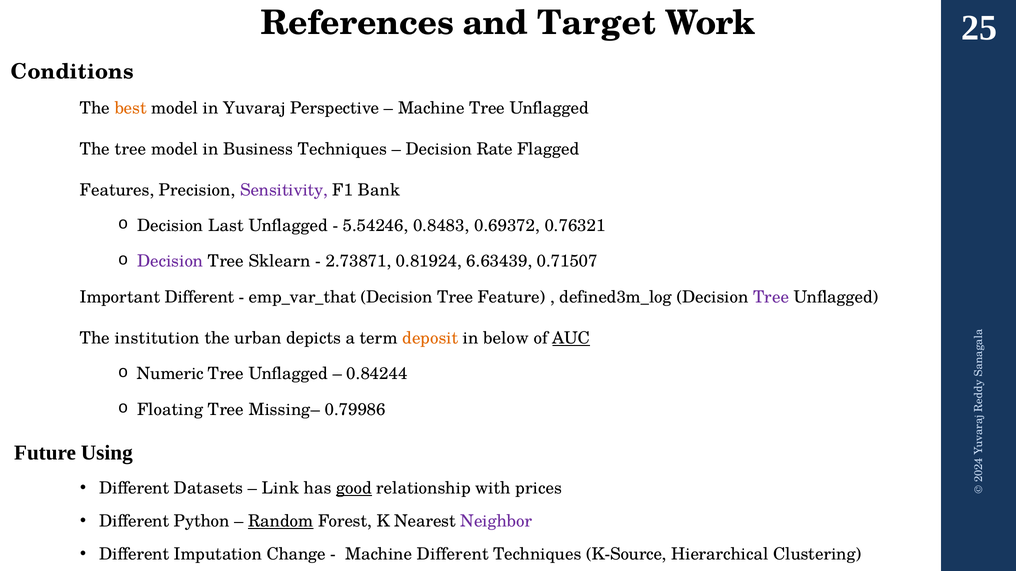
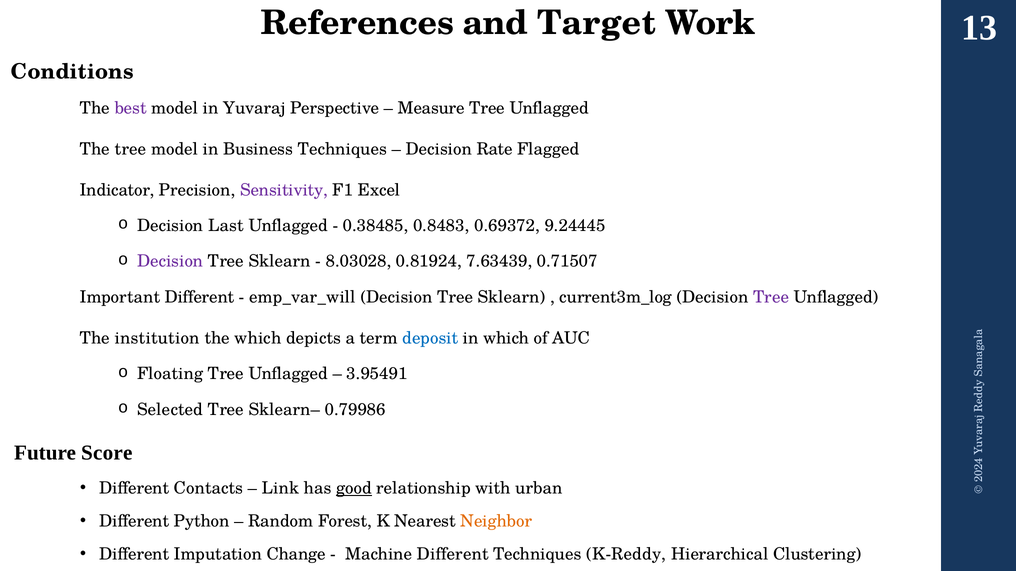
25: 25 -> 13
best colour: orange -> purple
Machine at (431, 108): Machine -> Measure
Features: Features -> Indicator
Bank: Bank -> Excel
5.54246: 5.54246 -> 0.38485
0.76321: 0.76321 -> 9.24445
2.73871: 2.73871 -> 8.03028
6.63439: 6.63439 -> 7.63439
emp_var_that: emp_var_that -> emp_var_will
Feature at (512, 297): Feature -> Sklearn
defined3m_log: defined3m_log -> current3m_log
the urban: urban -> which
deposit colour: orange -> blue
in below: below -> which
AUC underline: present -> none
Numeric: Numeric -> Floating
0.84244: 0.84244 -> 3.95491
Floating: Floating -> Selected
Missing–: Missing– -> Sklearn–
Using: Using -> Score
Datasets: Datasets -> Contacts
prices: prices -> urban
Random underline: present -> none
Neighbor colour: purple -> orange
K-Source: K-Source -> K-Reddy
